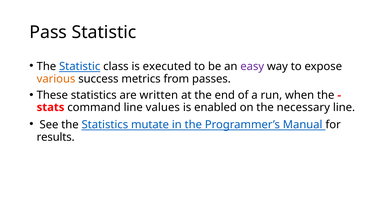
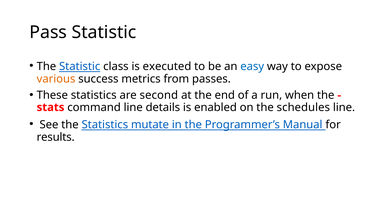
easy colour: purple -> blue
written: written -> second
values: values -> details
necessary: necessary -> schedules
